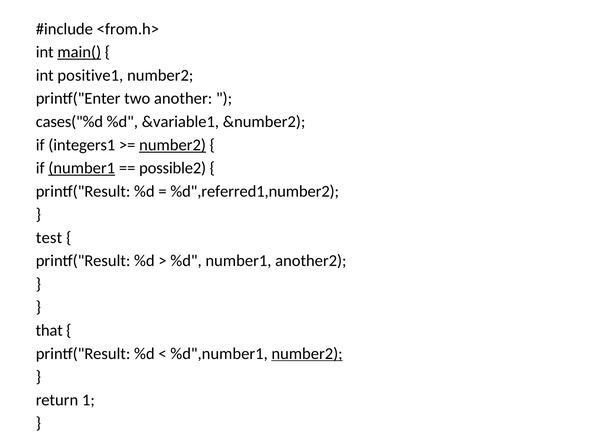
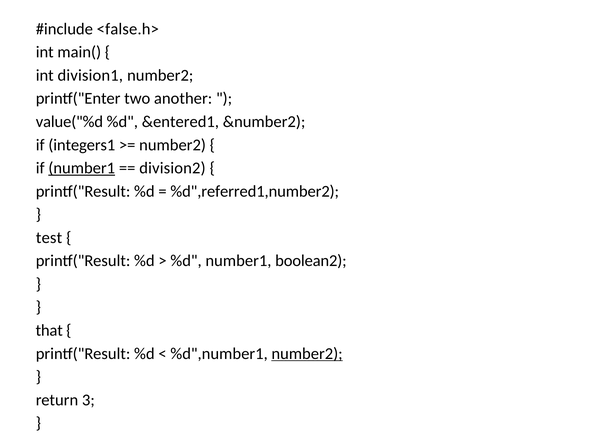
<from.h>: <from.h> -> <false.h>
main( underline: present -> none
positive1: positive1 -> division1
cases("%d: cases("%d -> value("%d
&variable1: &variable1 -> &entered1
number2 at (173, 145) underline: present -> none
possible2: possible2 -> division2
another2: another2 -> boolean2
1: 1 -> 3
